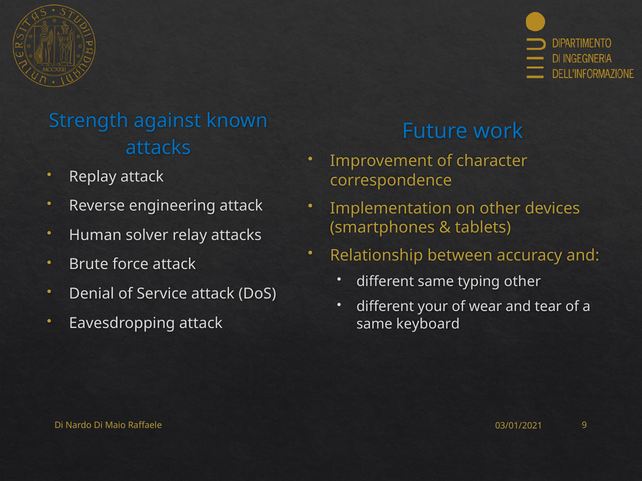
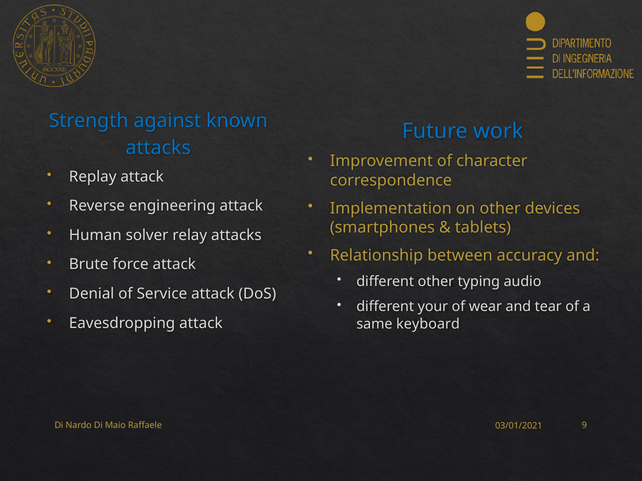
different same: same -> other
typing other: other -> audio
